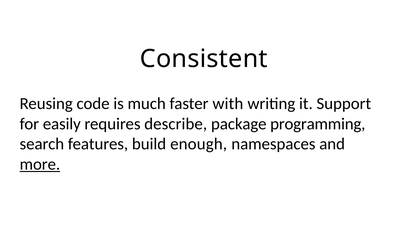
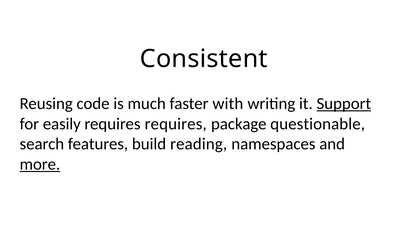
Support underline: none -> present
requires describe: describe -> requires
programming: programming -> questionable
enough: enough -> reading
